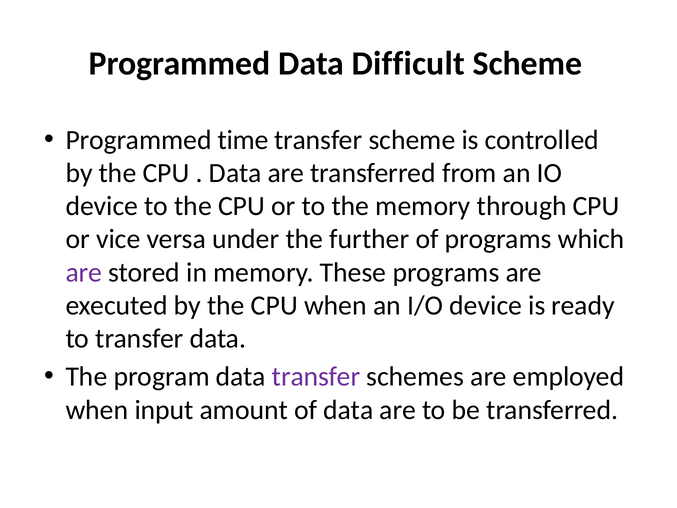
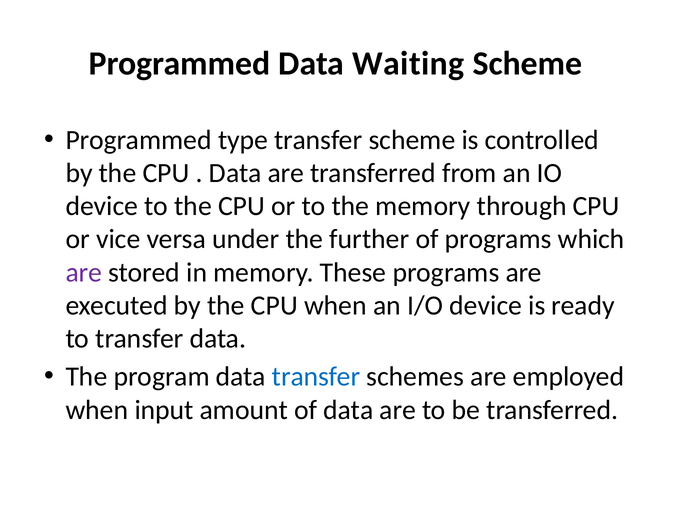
Difficult: Difficult -> Waiting
time: time -> type
transfer at (316, 376) colour: purple -> blue
